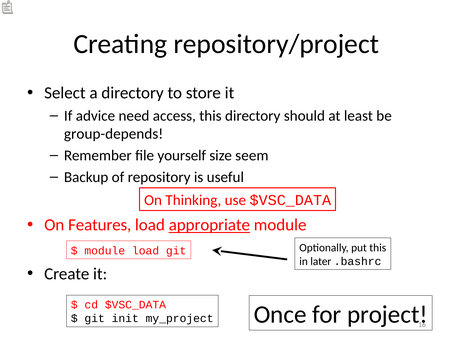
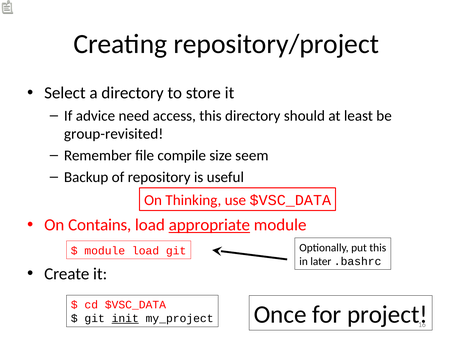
group-depends: group-depends -> group-revisited
yourself: yourself -> compile
Features: Features -> Contains
init underline: none -> present
